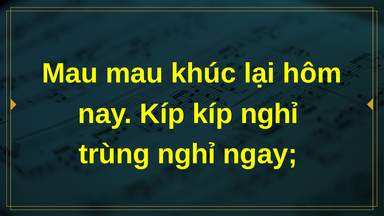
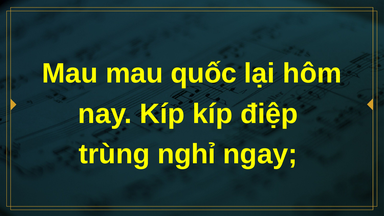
khúc: khúc -> quốc
kíp nghỉ: nghỉ -> điệp
